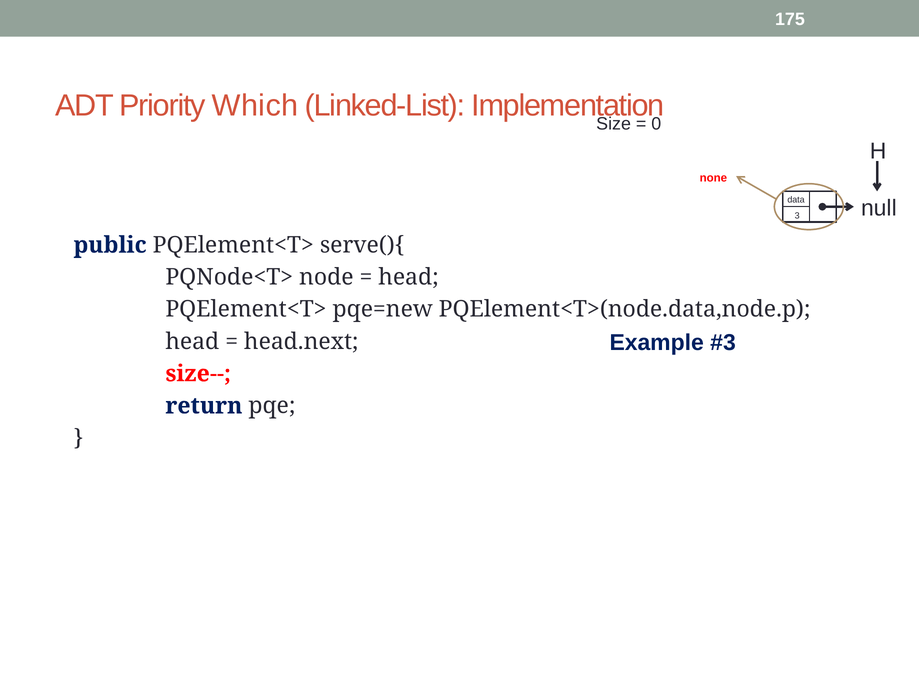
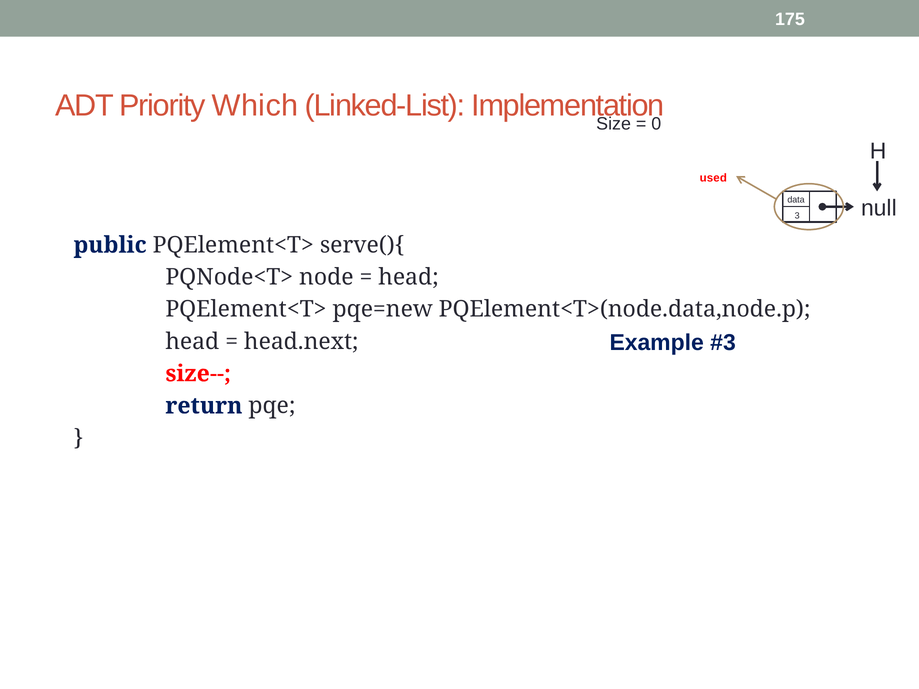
none: none -> used
